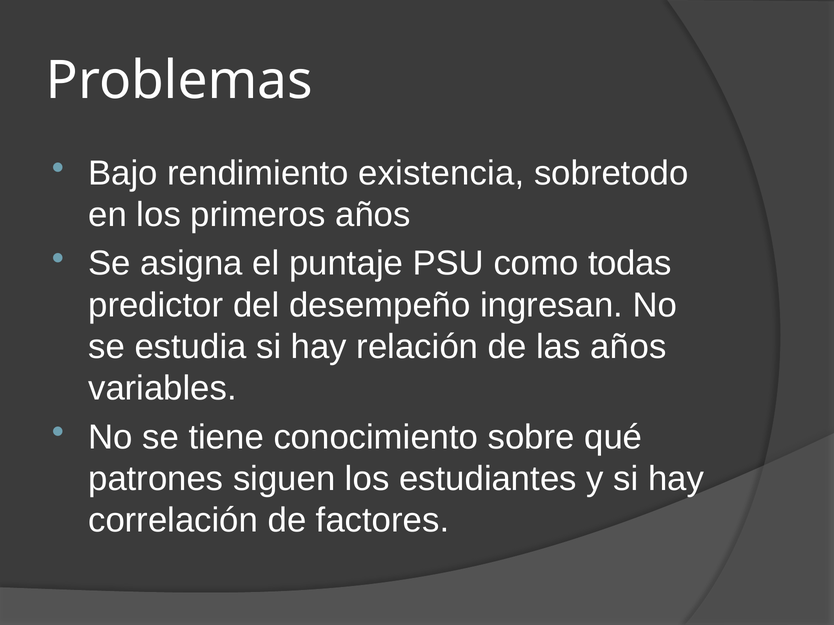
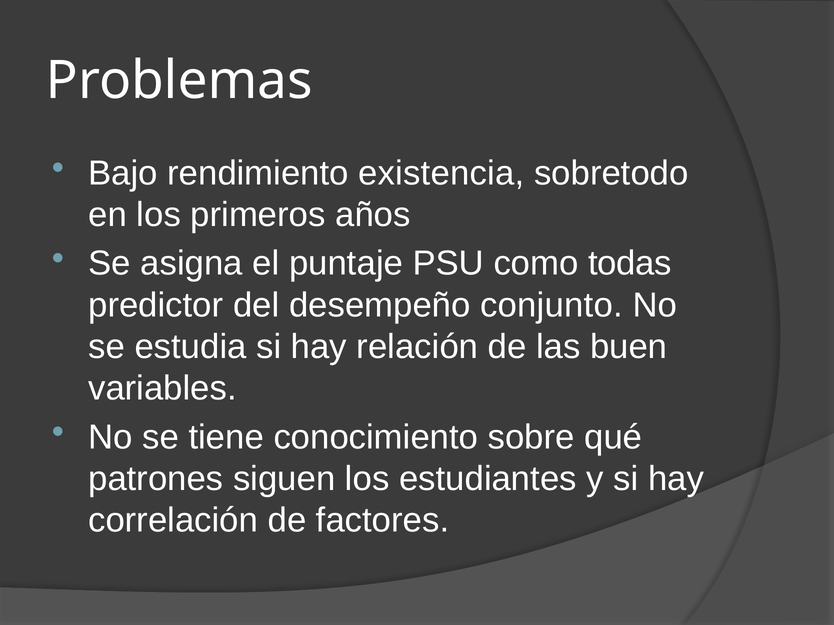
ingresan: ingresan -> conjunto
las años: años -> buen
